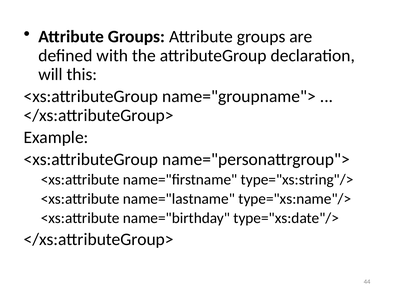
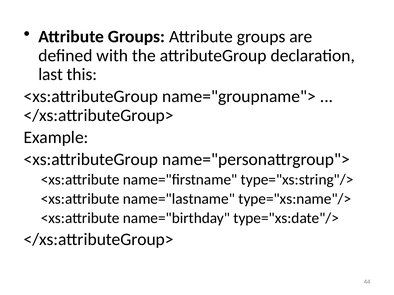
will: will -> last
